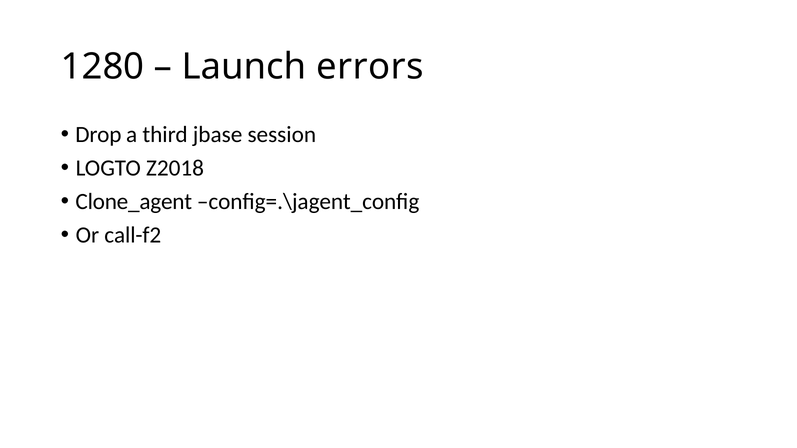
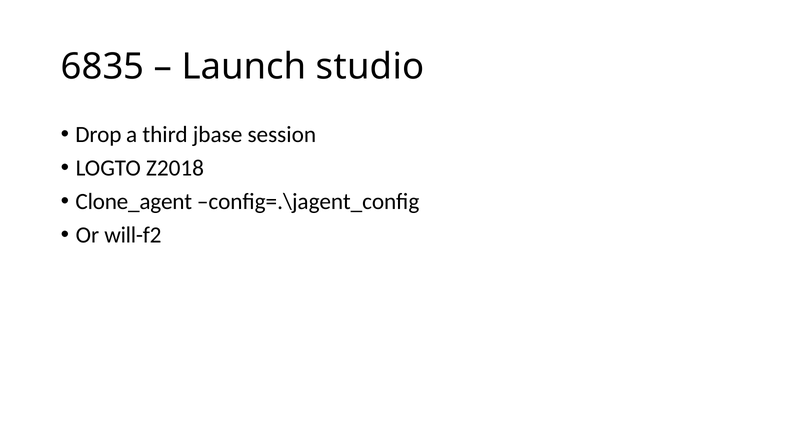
1280: 1280 -> 6835
errors: errors -> studio
call-f2: call-f2 -> will-f2
